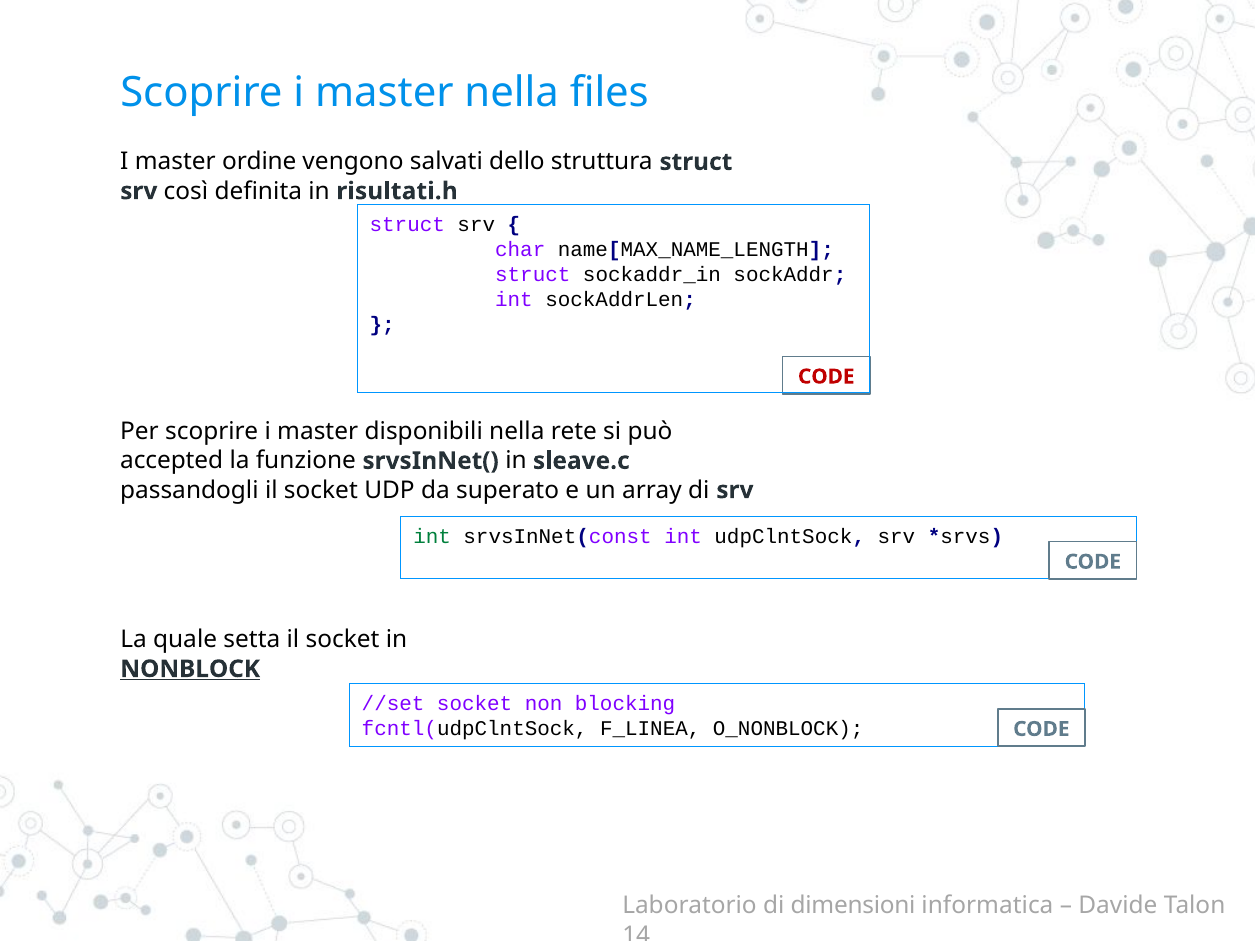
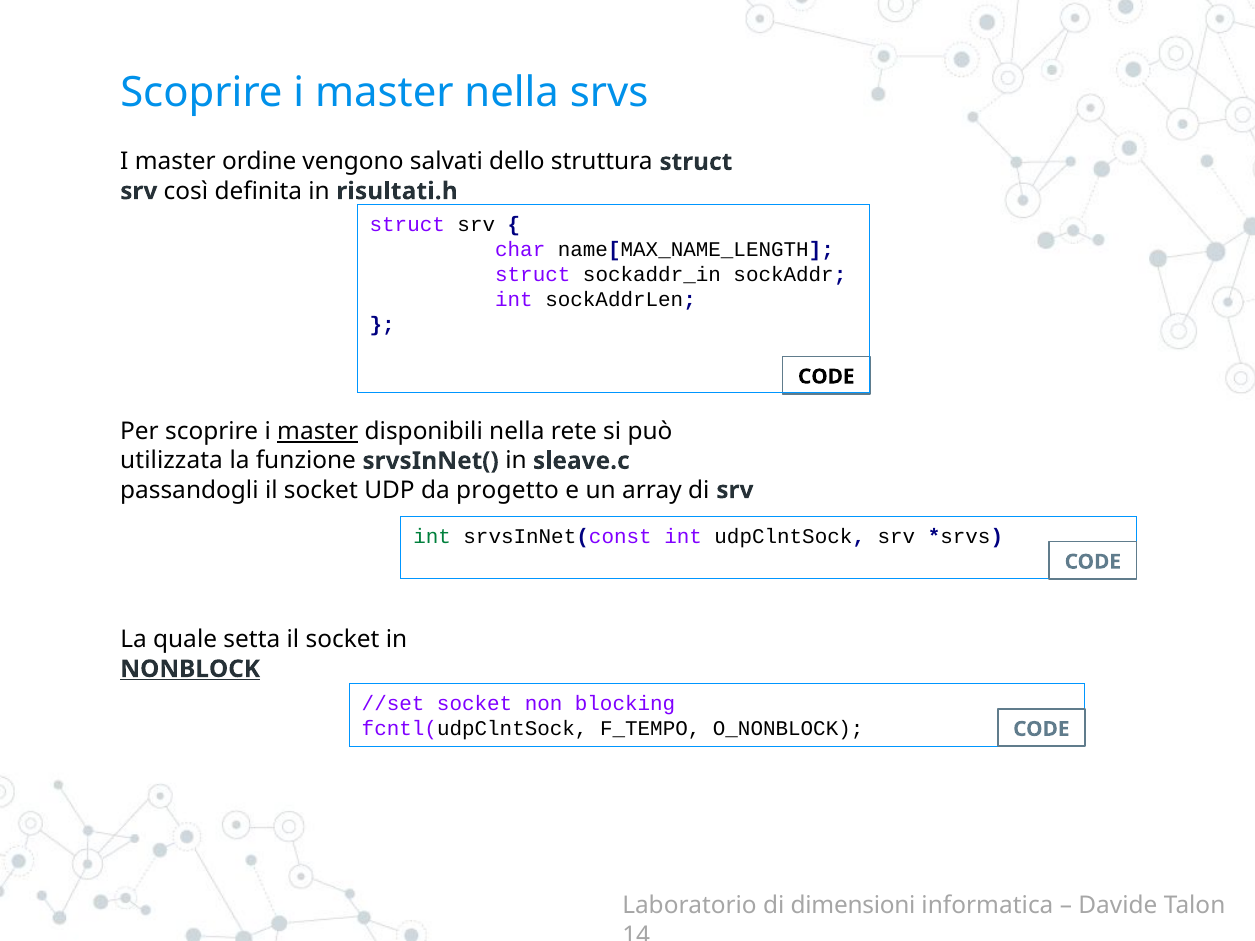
files: files -> srvs
CODE at (826, 377) colour: red -> black
master at (318, 432) underline: none -> present
accepted: accepted -> utilizzata
superato: superato -> progetto
F_LINEA: F_LINEA -> F_TEMPO
